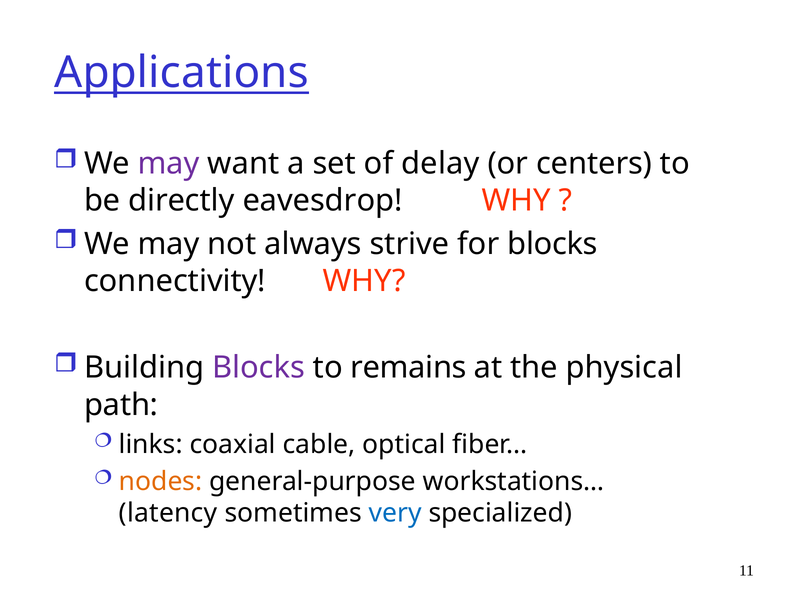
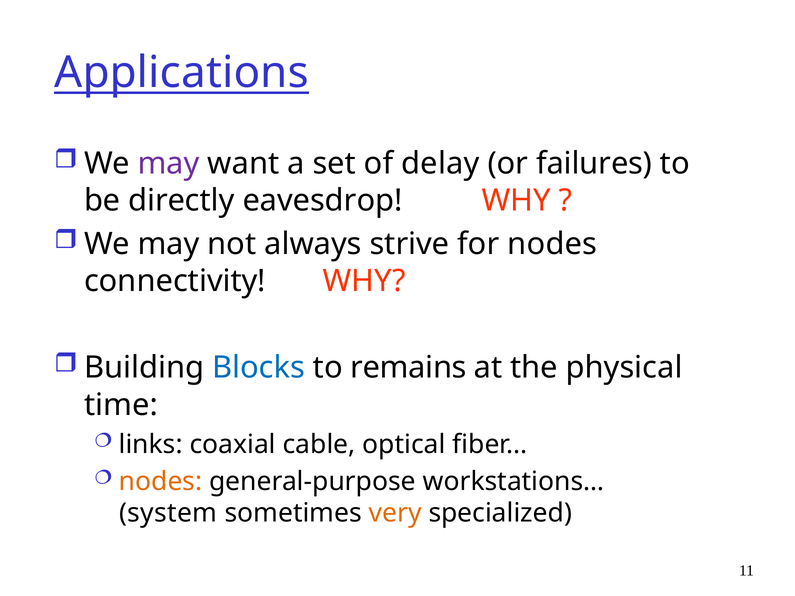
centers: centers -> failures
for blocks: blocks -> nodes
Blocks at (258, 368) colour: purple -> blue
path: path -> time
latency: latency -> system
very colour: blue -> orange
